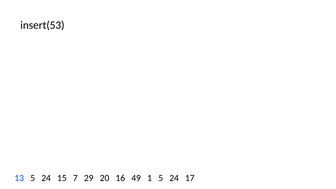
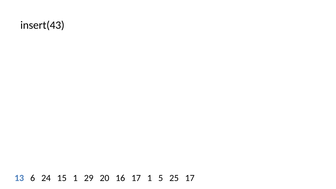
insert(53: insert(53 -> insert(43
13 5: 5 -> 6
15 7: 7 -> 1
16 49: 49 -> 17
1 5 24: 24 -> 25
